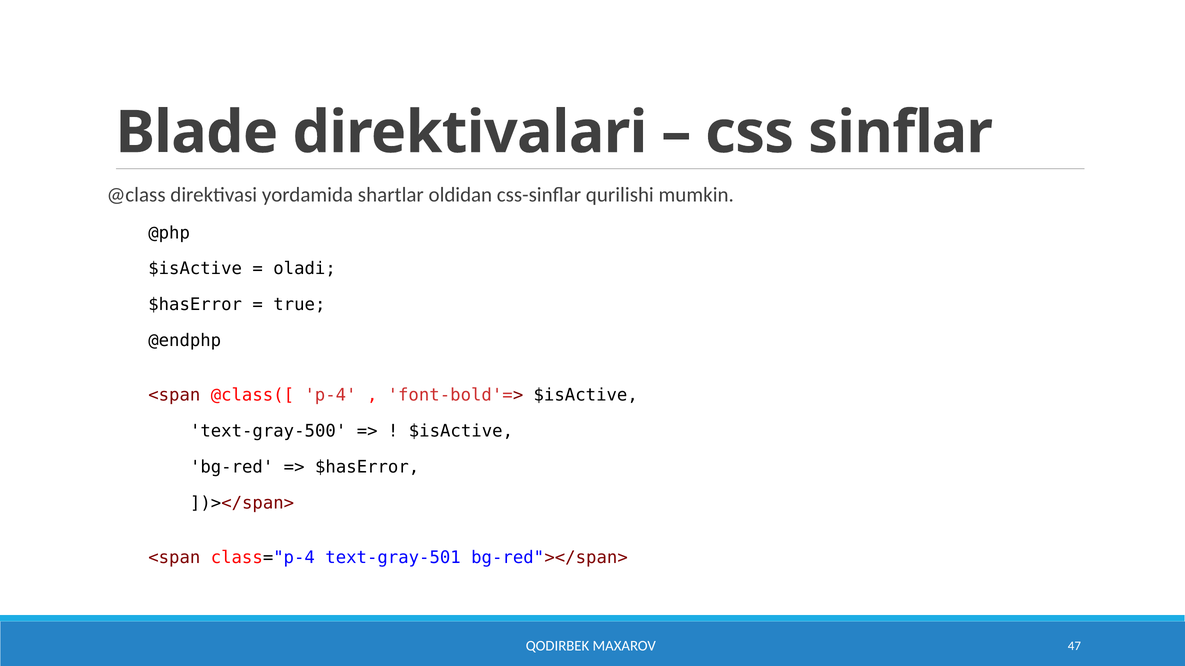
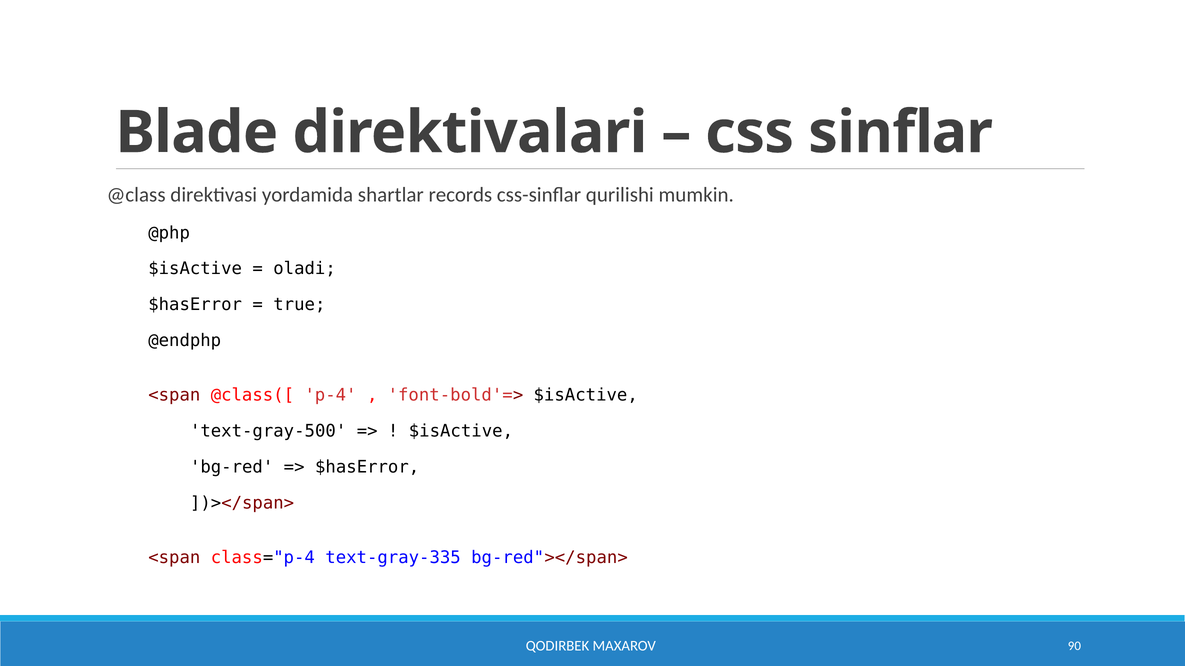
oldidan: oldidan -> records
text-gray-501: text-gray-501 -> text-gray-335
47: 47 -> 90
